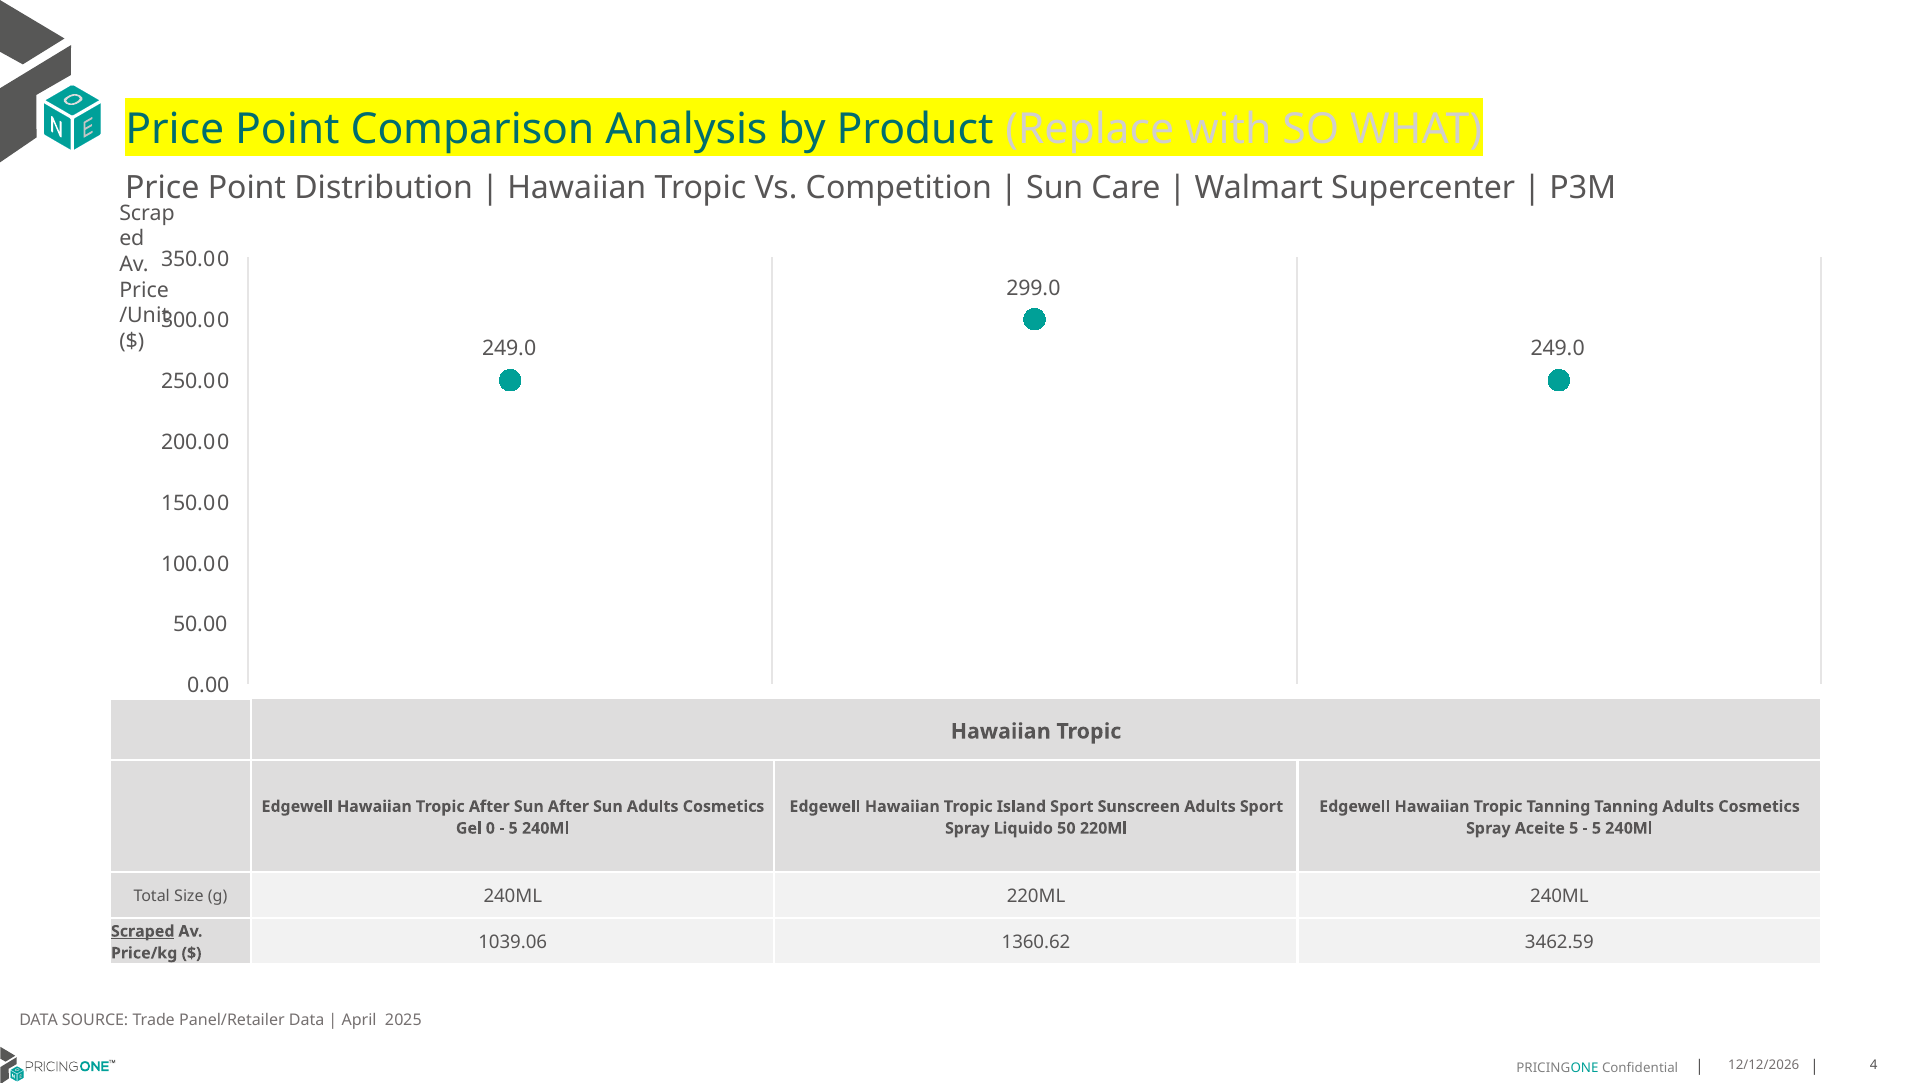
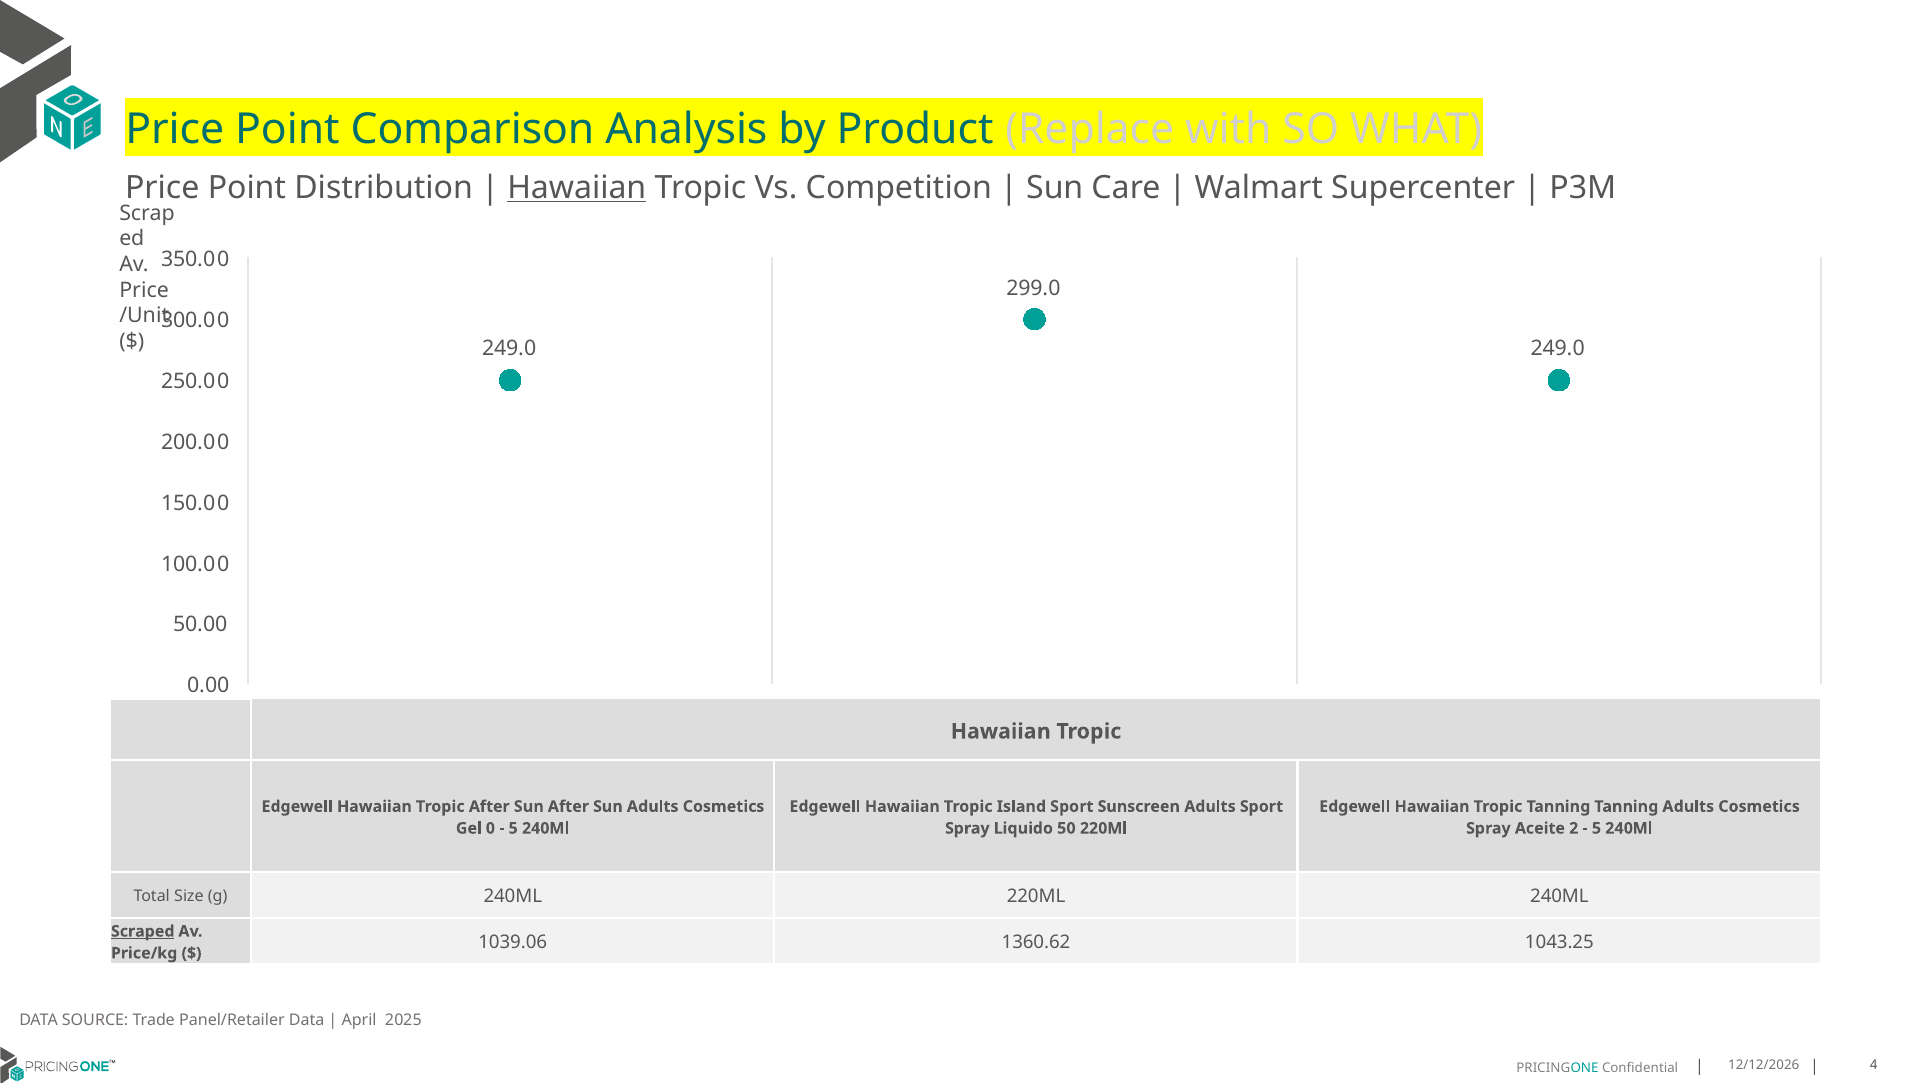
Hawaiian at (577, 188) underline: none -> present
Aceite 5: 5 -> 2
3462.59: 3462.59 -> 1043.25
